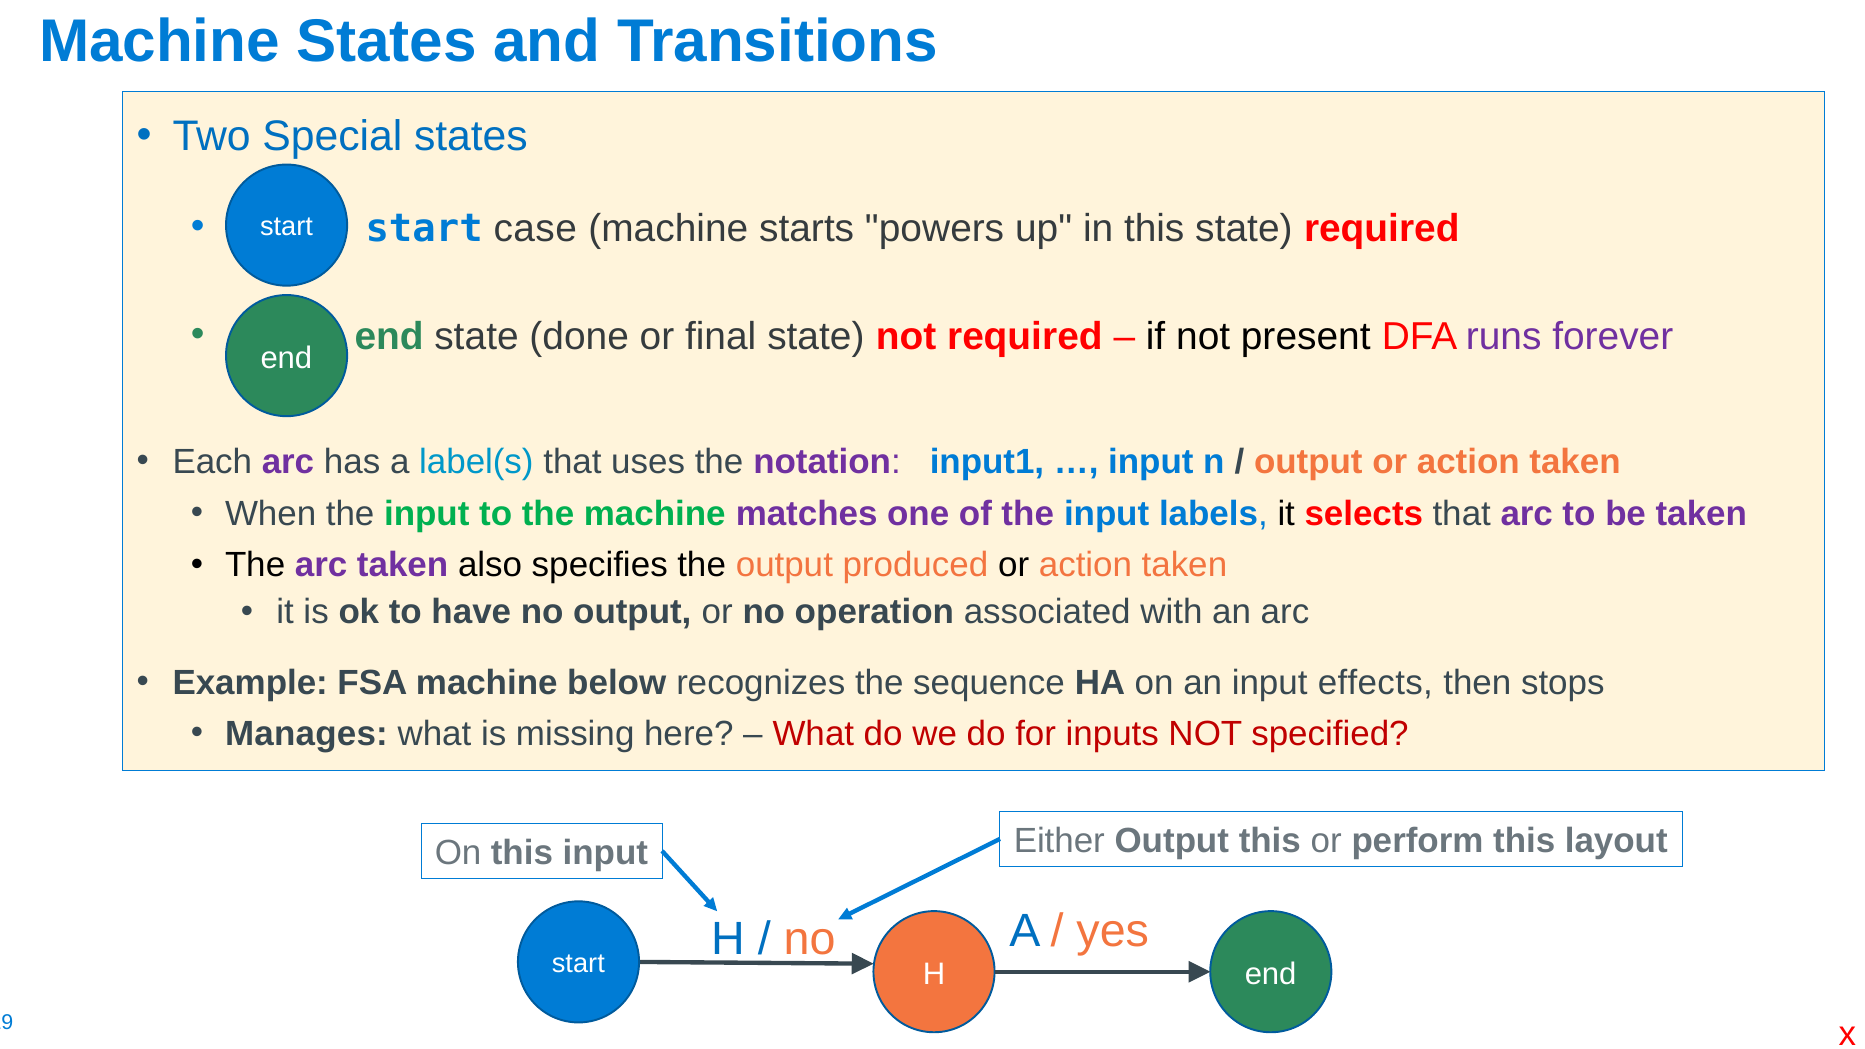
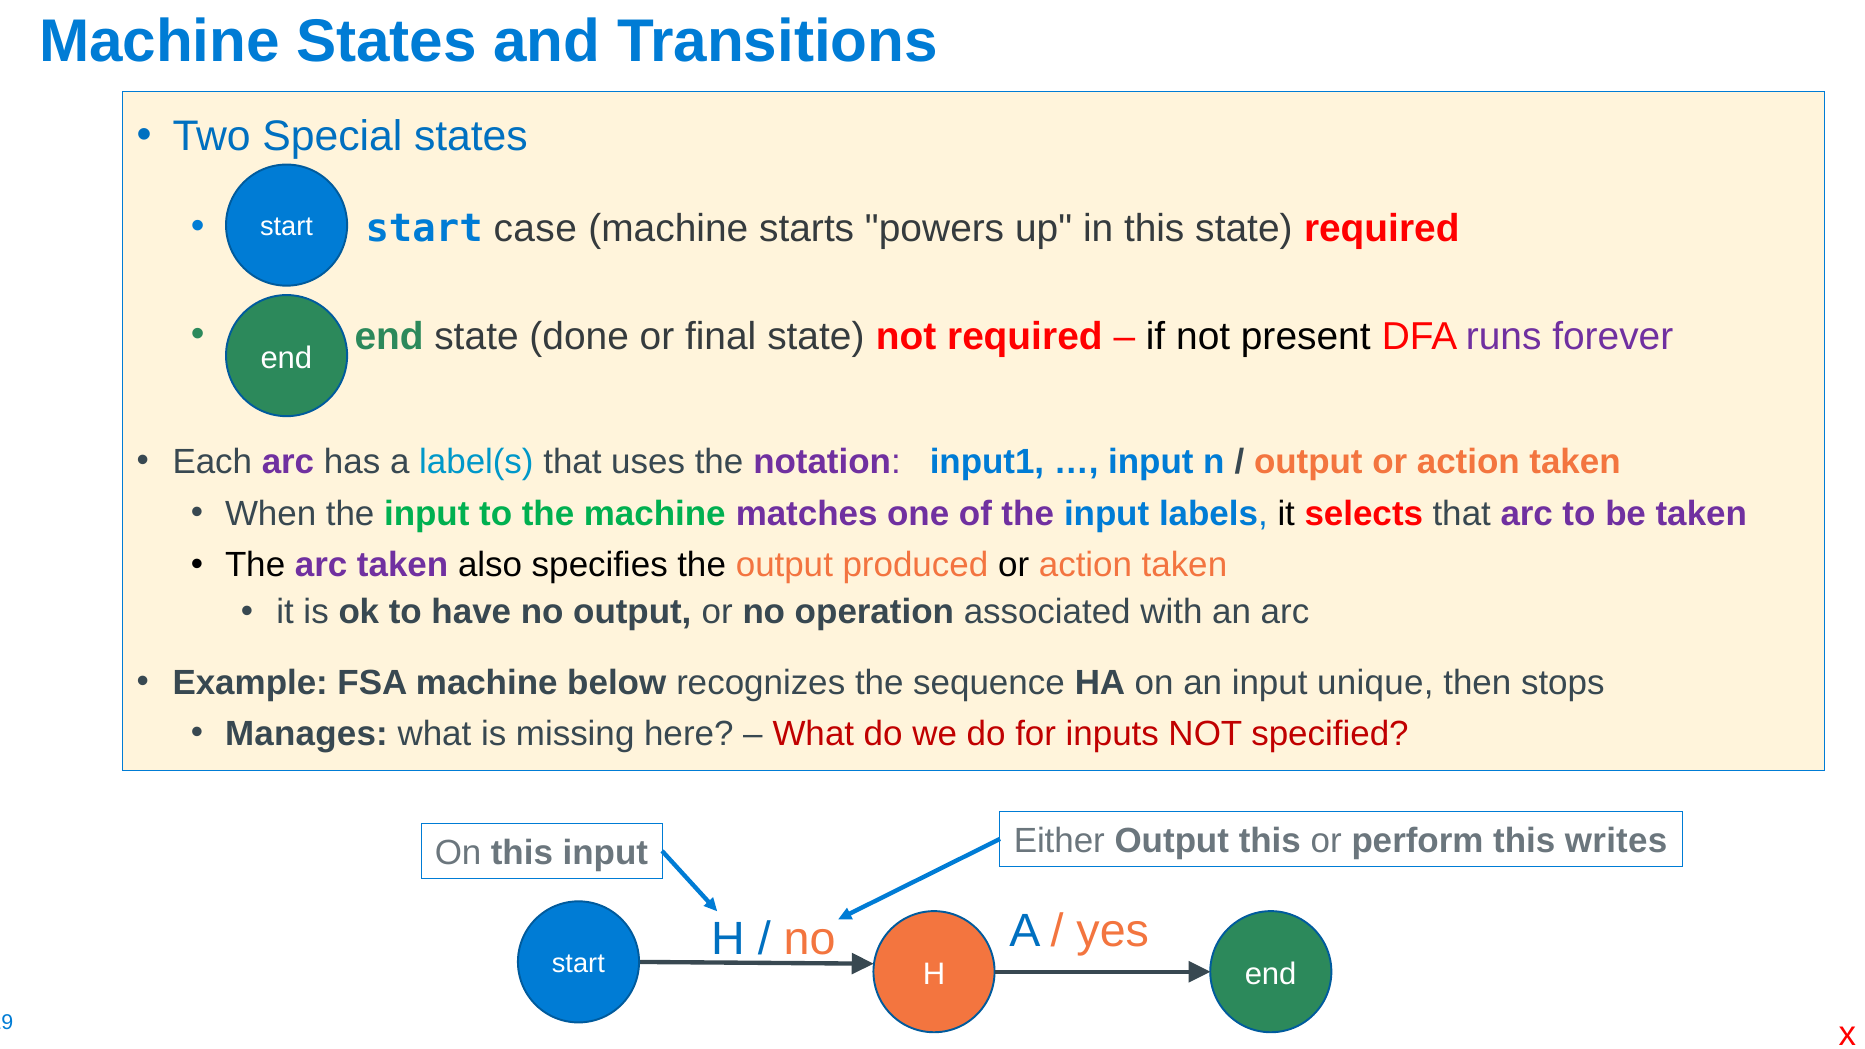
effects: effects -> unique
layout: layout -> writes
